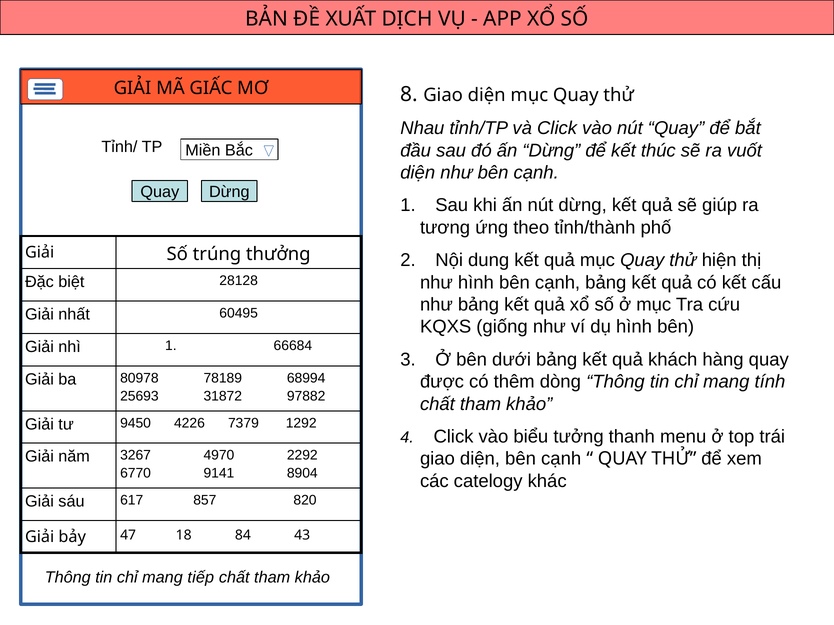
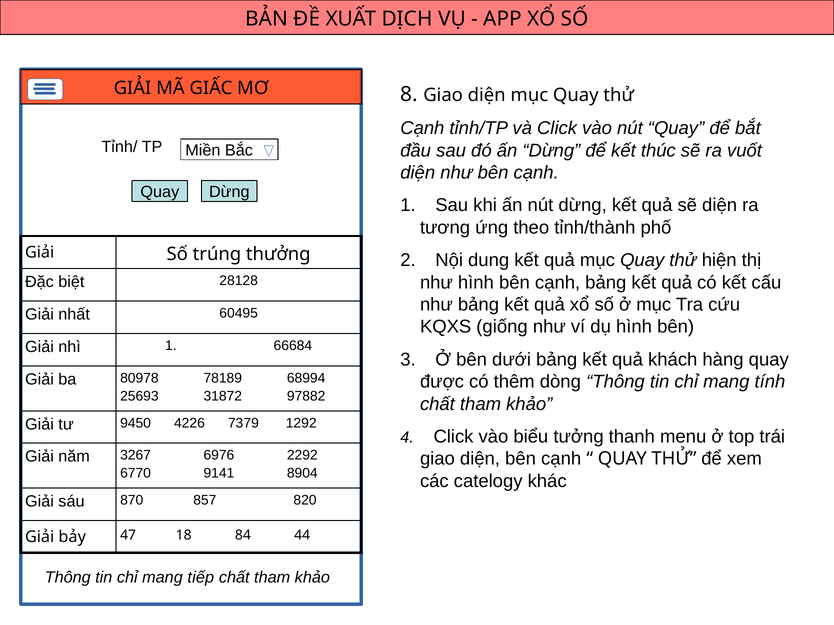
Nhau at (422, 128): Nhau -> Cạnh
sẽ giúp: giúp -> diện
4970: 4970 -> 6976
617: 617 -> 870
43: 43 -> 44
